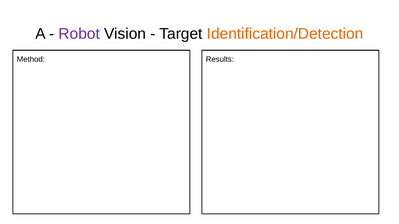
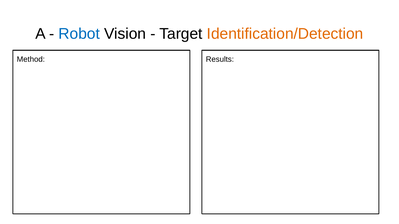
Robot colour: purple -> blue
